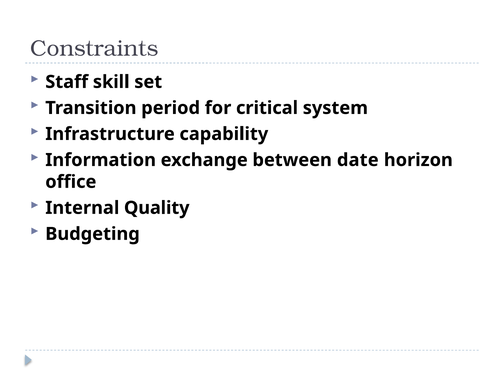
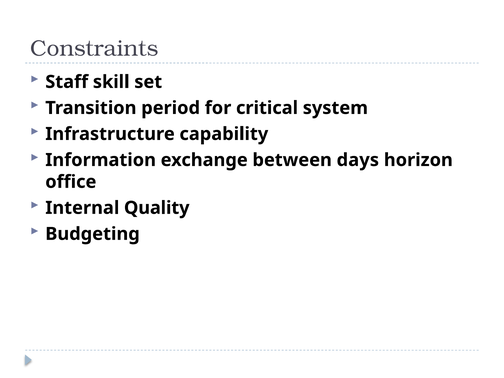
date: date -> days
